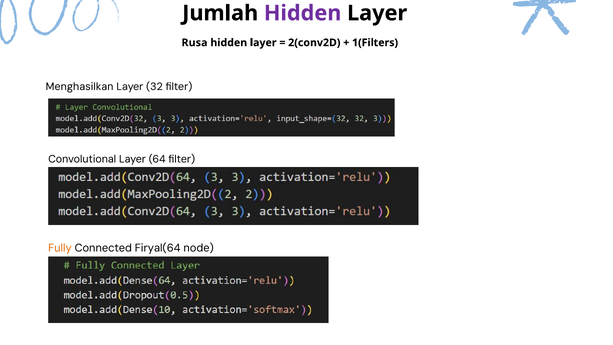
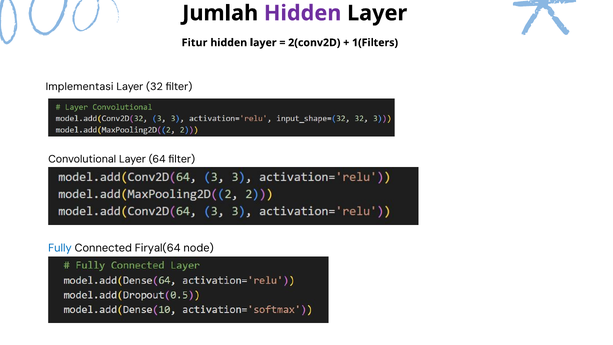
Rusa: Rusa -> Fitur
Menghasilkan: Menghasilkan -> Implementasi
Fully colour: orange -> blue
